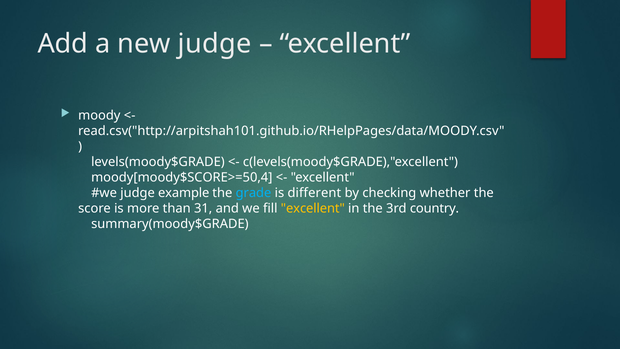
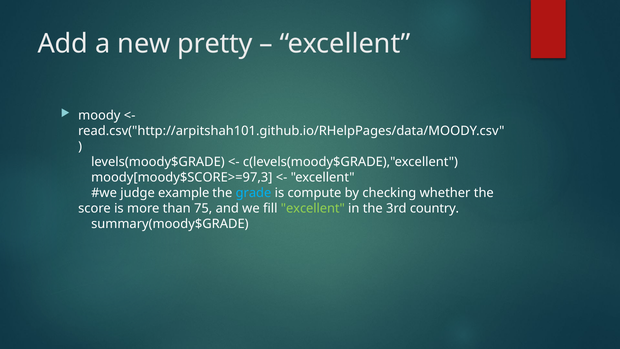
new judge: judge -> pretty
moody[moody$SCORE>=50,4: moody[moody$SCORE>=50,4 -> moody[moody$SCORE>=97,3
different: different -> compute
31: 31 -> 75
excellent at (313, 208) colour: yellow -> light green
